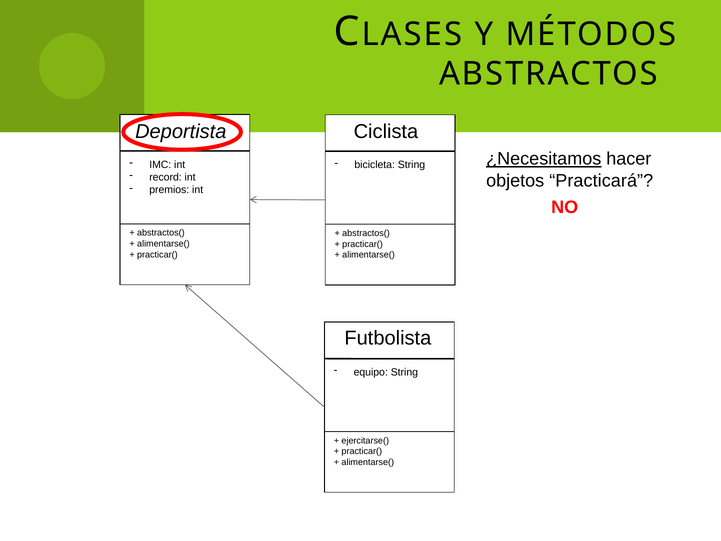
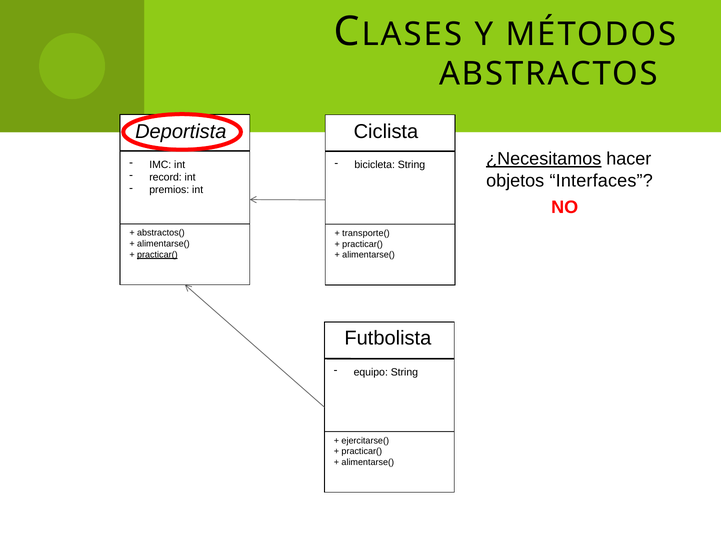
Practicará: Practicará -> Interfaces
abstractos( at (366, 233): abstractos( -> transporte(
practicar( at (157, 255) underline: none -> present
